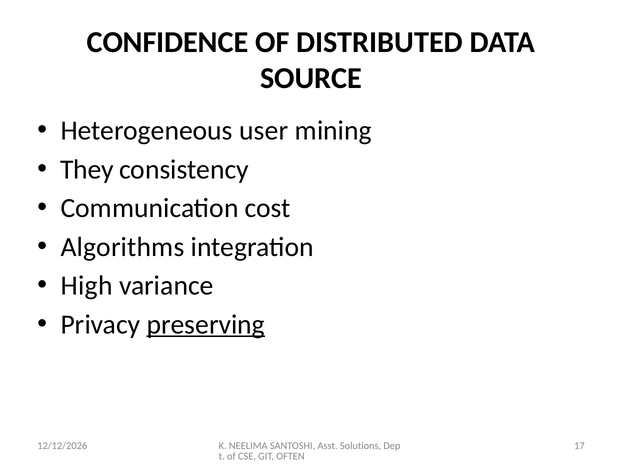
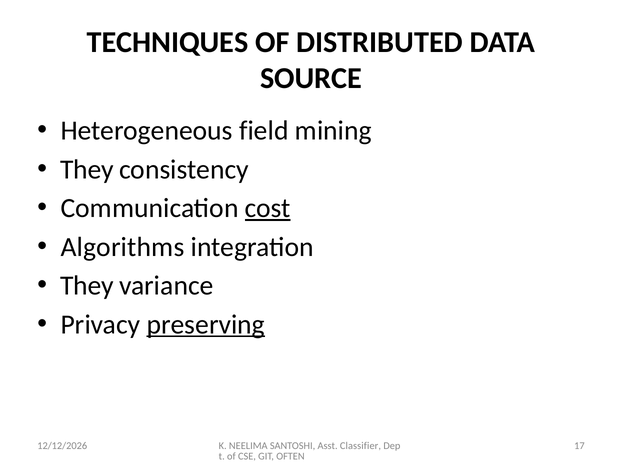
CONFIDENCE: CONFIDENCE -> TECHNIQUES
user: user -> field
cost underline: none -> present
High at (87, 285): High -> They
Solutions: Solutions -> Classifier
